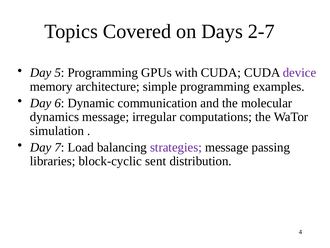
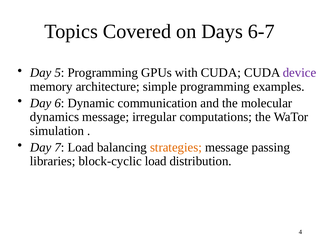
2-7: 2-7 -> 6-7
strategies colour: purple -> orange
block-cyclic sent: sent -> load
